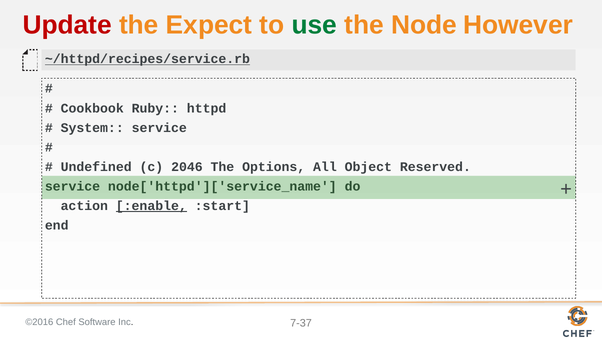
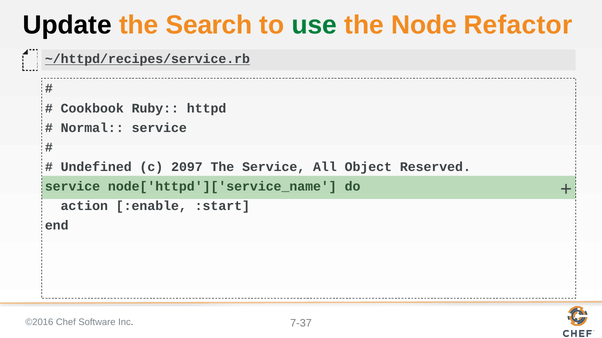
Update colour: red -> black
Expect: Expect -> Search
However: However -> Refactor
System: System -> Normal
2046: 2046 -> 2097
The Options: Options -> Service
:enable underline: present -> none
